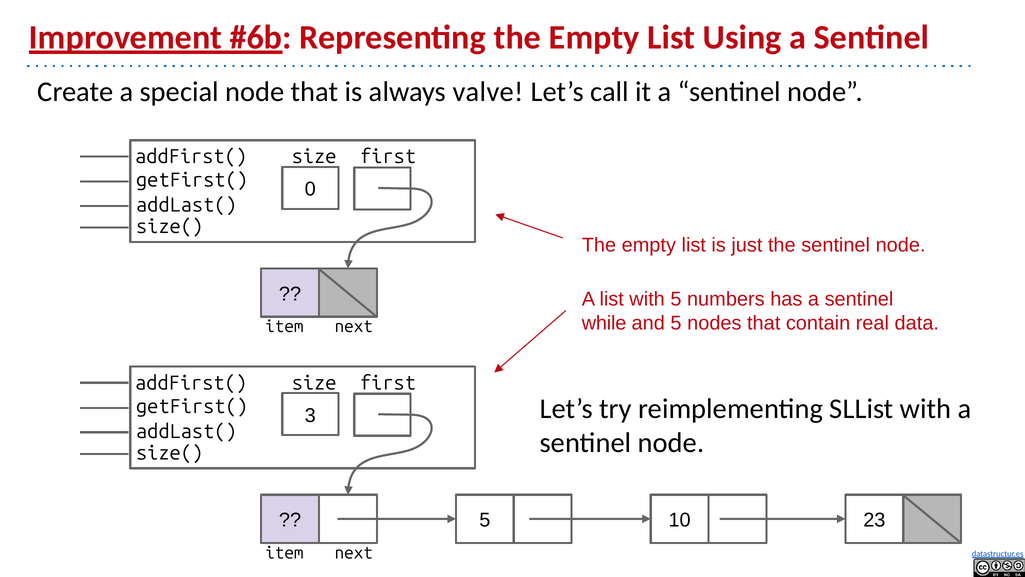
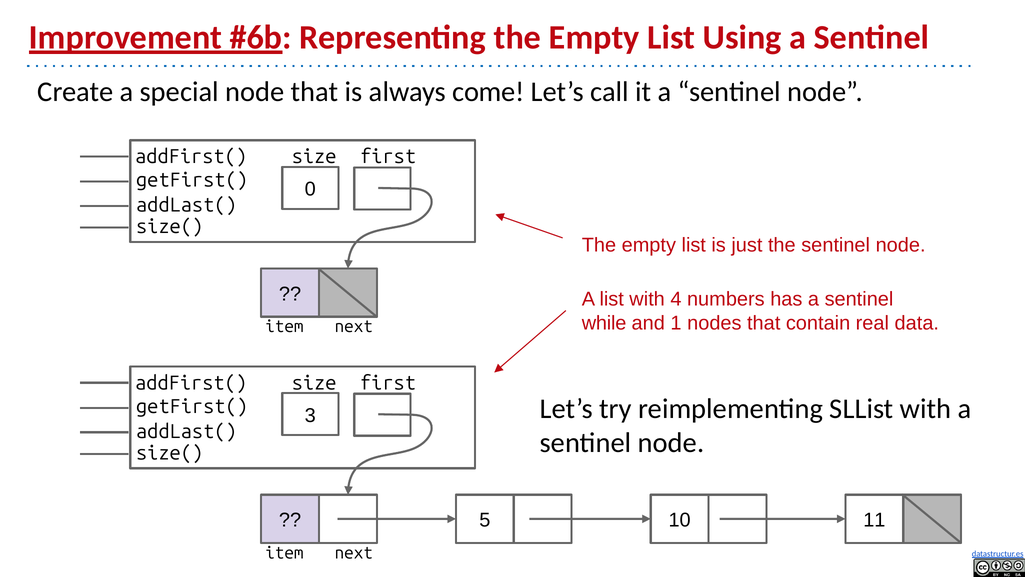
valve: valve -> come
with 5: 5 -> 4
and 5: 5 -> 1
23: 23 -> 11
